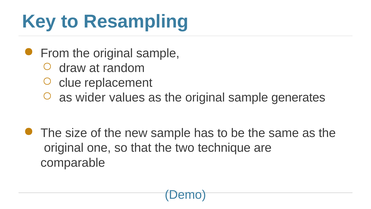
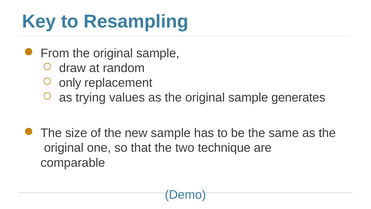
clue: clue -> only
wider: wider -> trying
